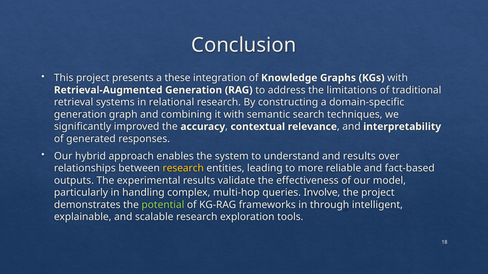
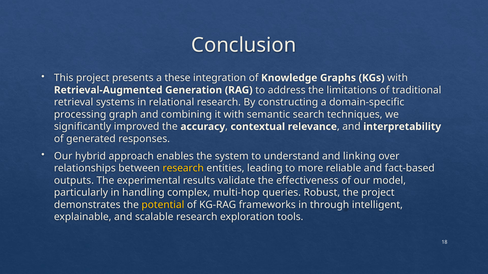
generation at (80, 115): generation -> processing
and results: results -> linking
Involve: Involve -> Robust
potential colour: light green -> yellow
